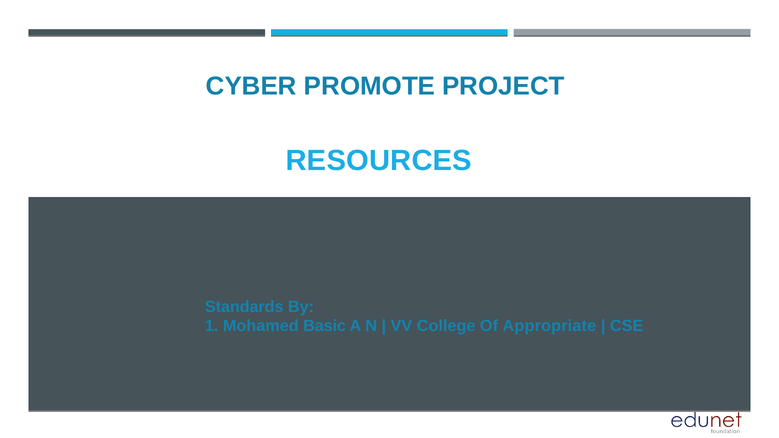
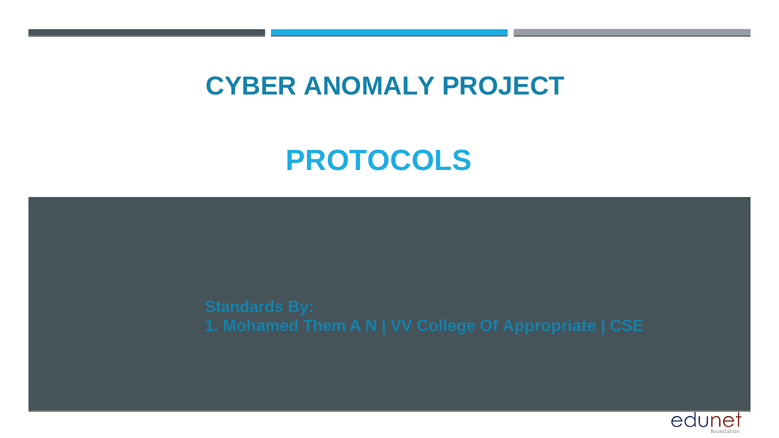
PROMOTE: PROMOTE -> ANOMALY
RESOURCES: RESOURCES -> PROTOCOLS
Basic: Basic -> Them
